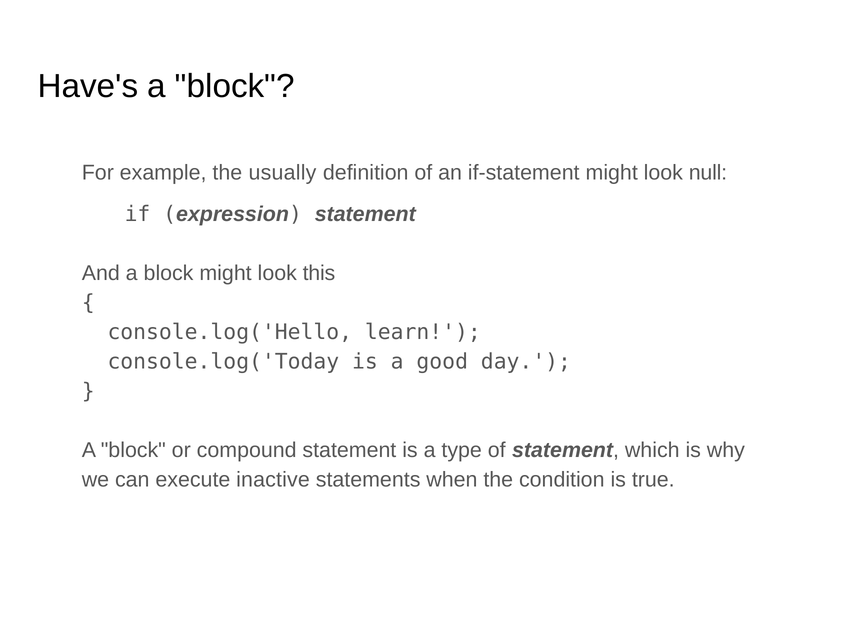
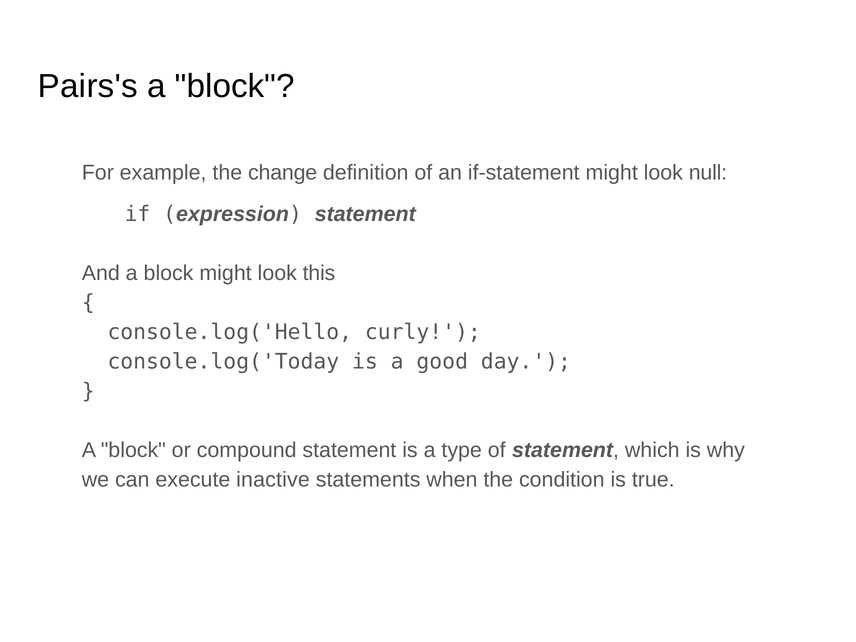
Have's: Have's -> Pairs's
usually: usually -> change
learn: learn -> curly
